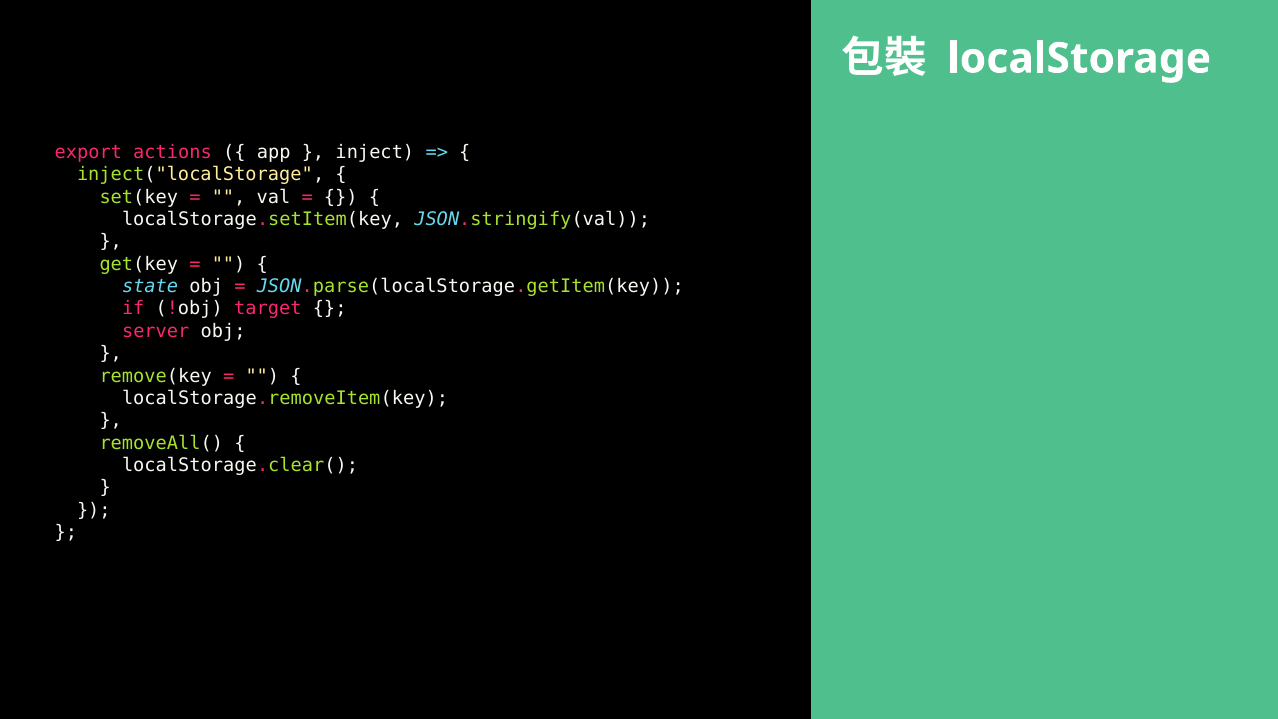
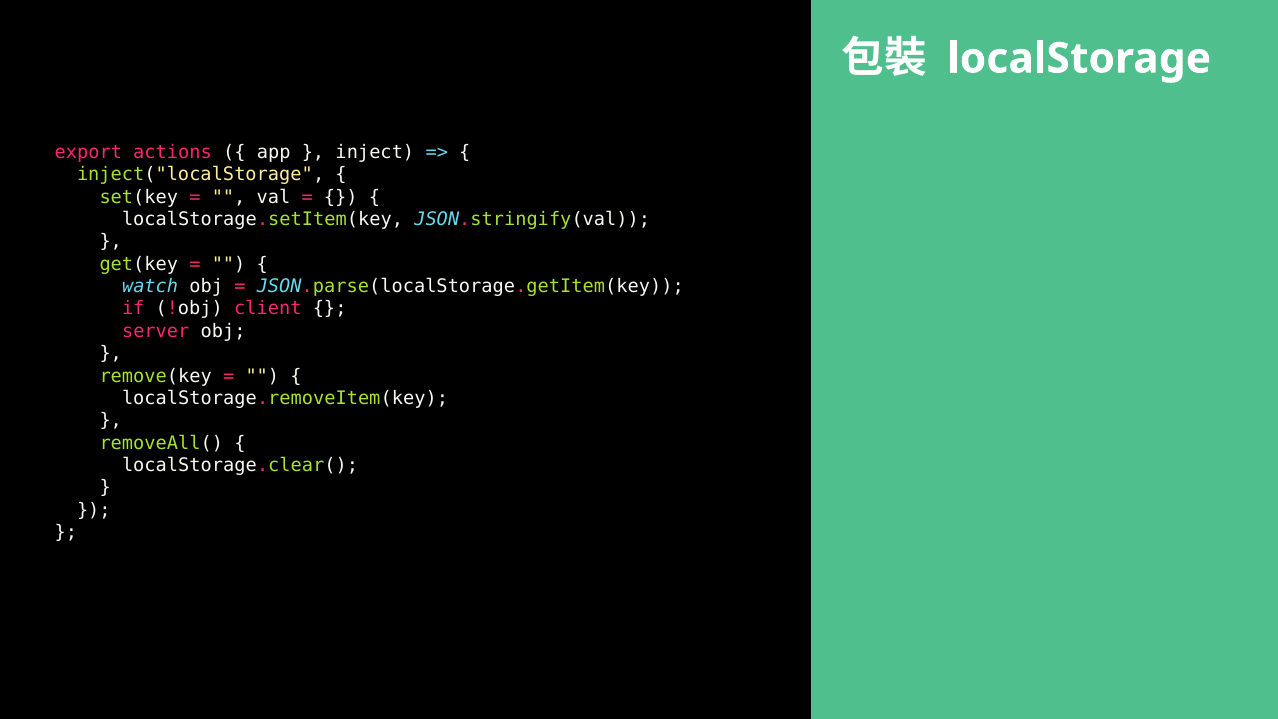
state: state -> watch
target: target -> client
